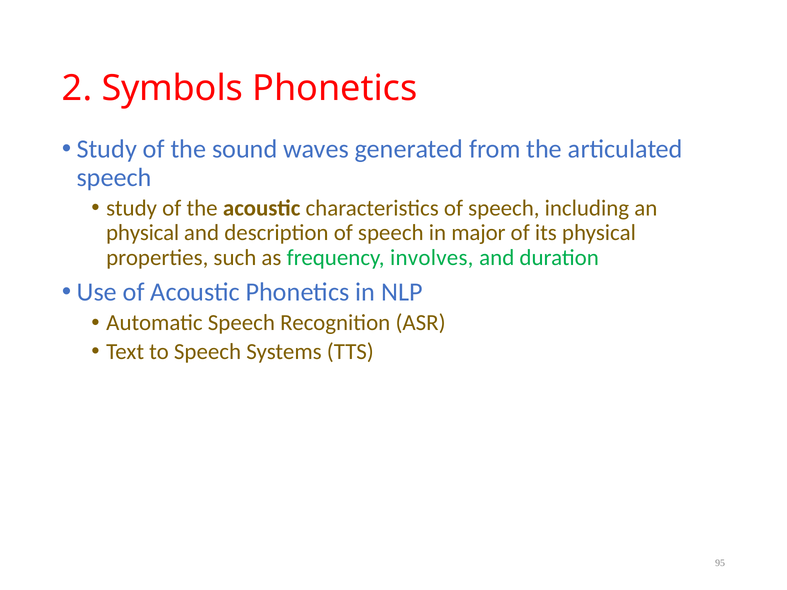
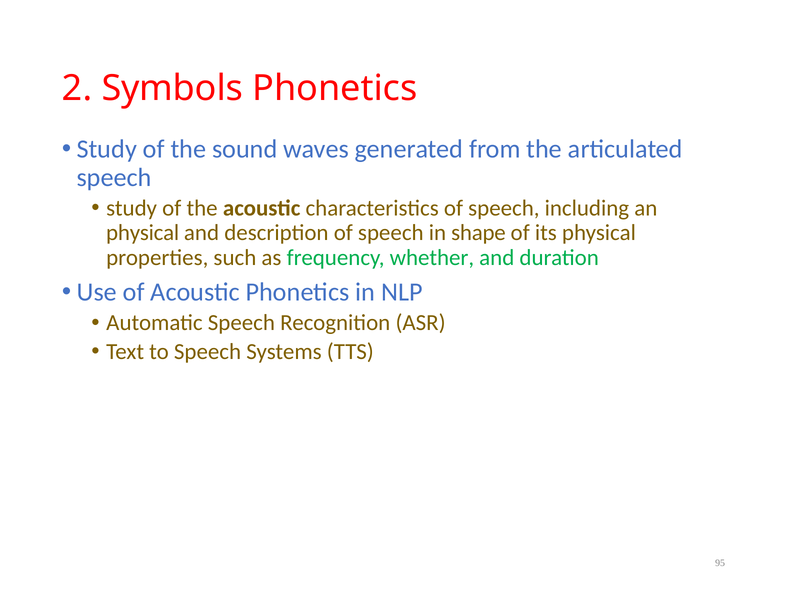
major: major -> shape
involves: involves -> whether
